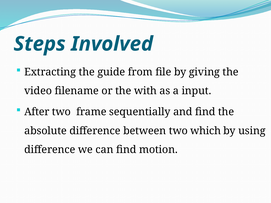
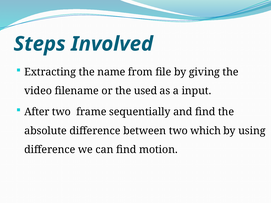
guide: guide -> name
with: with -> used
